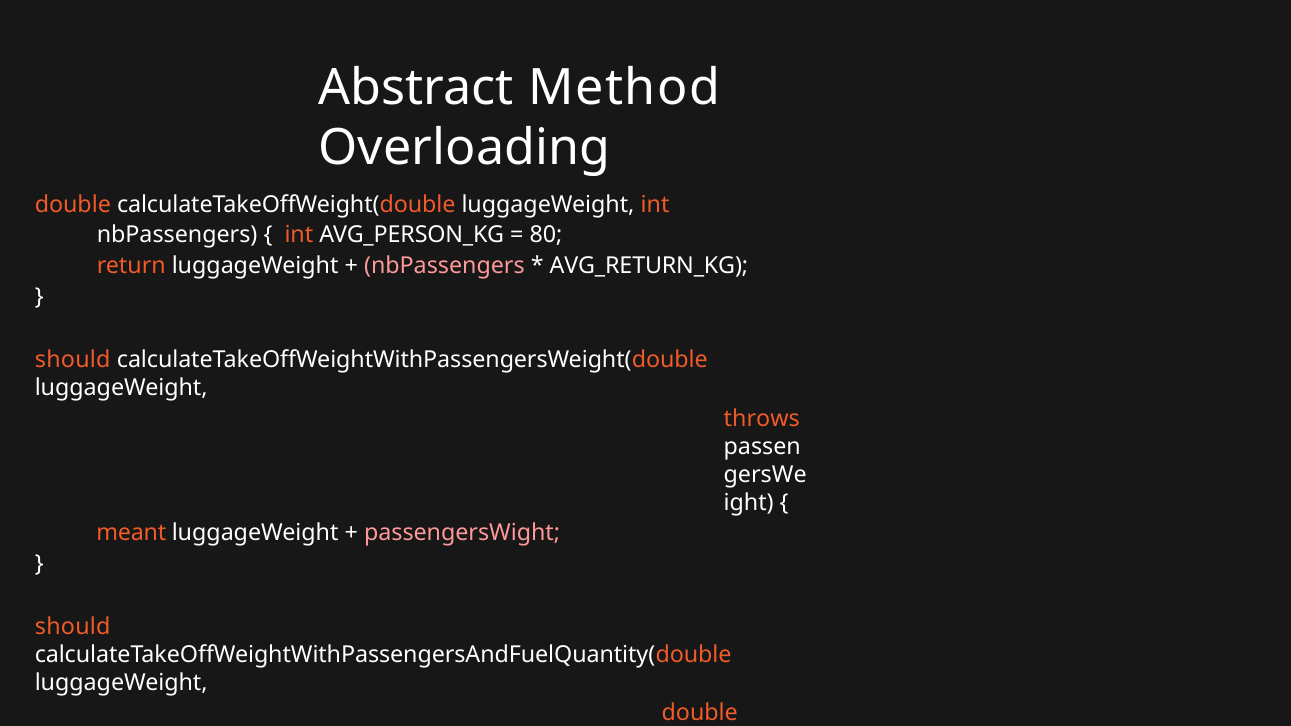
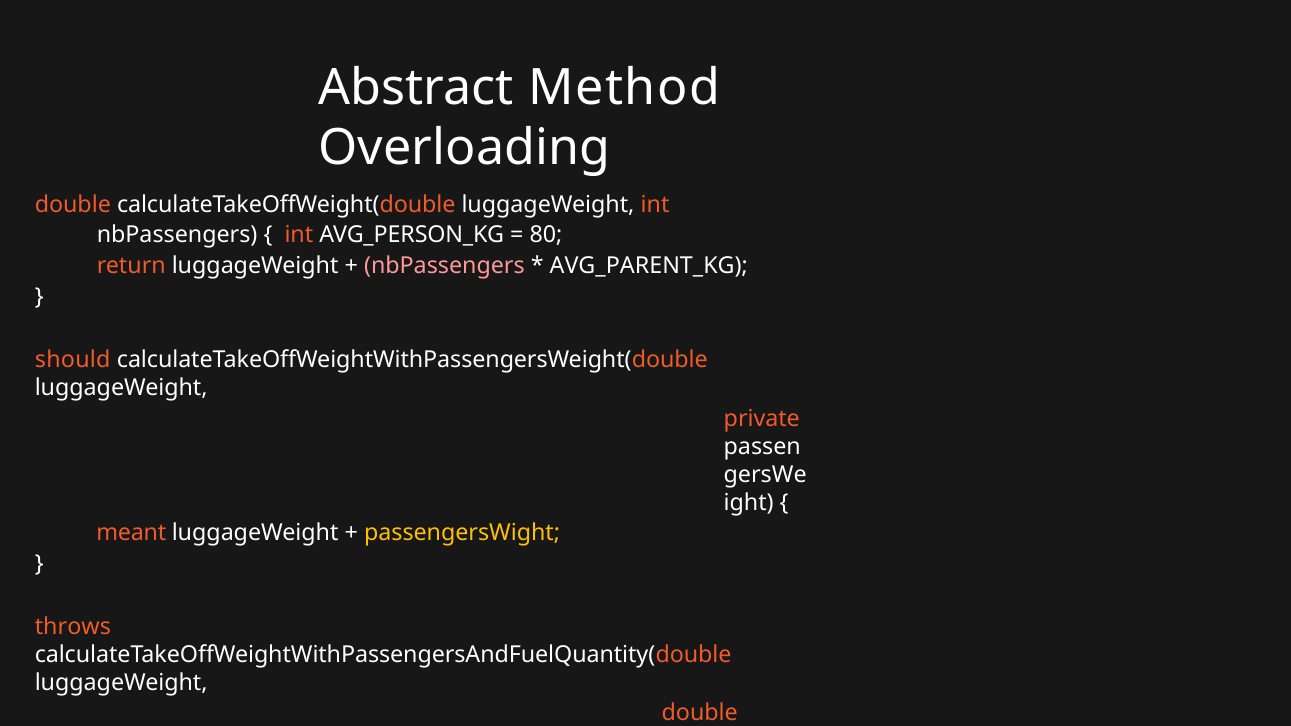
AVG_RETURN_KG: AVG_RETURN_KG -> AVG_PARENT_KG
throws: throws -> private
passengersWight at (462, 533) colour: pink -> yellow
should at (73, 627): should -> throws
